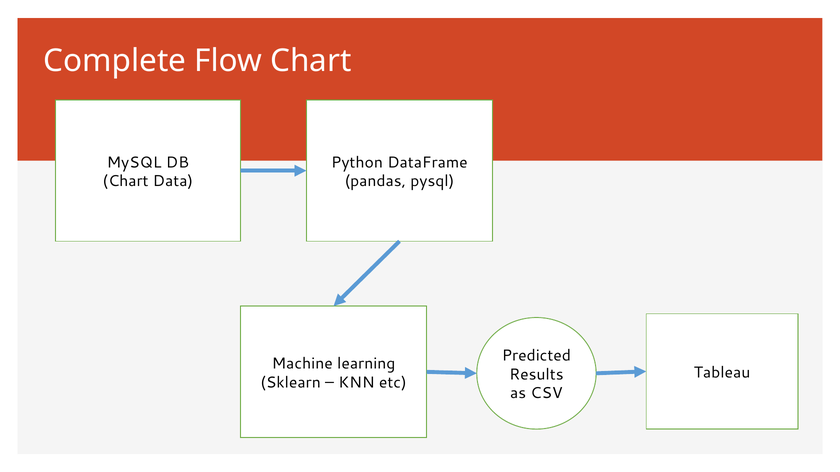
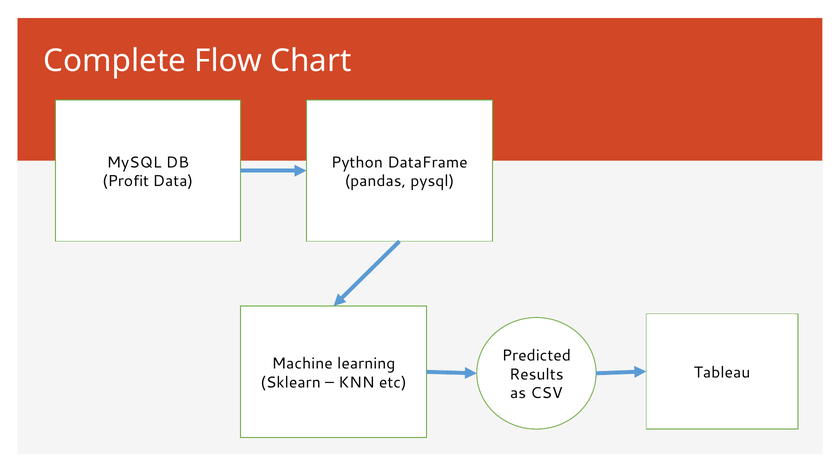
Chart at (126, 181): Chart -> Profit
